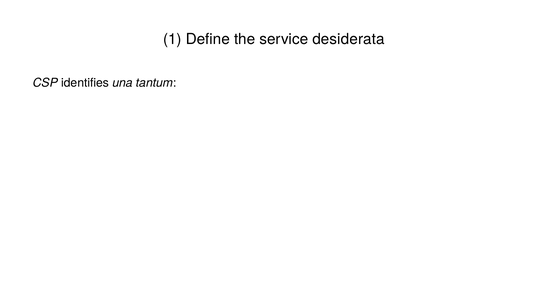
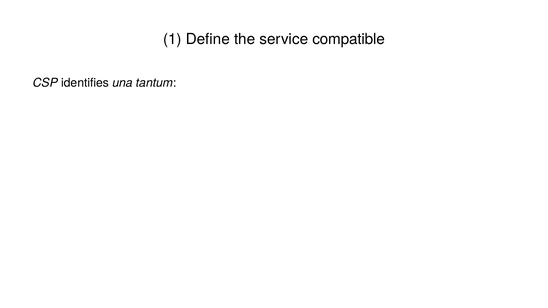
desiderata: desiderata -> compatible
